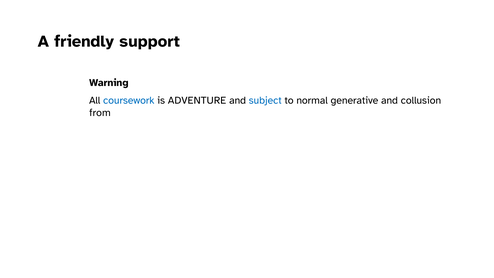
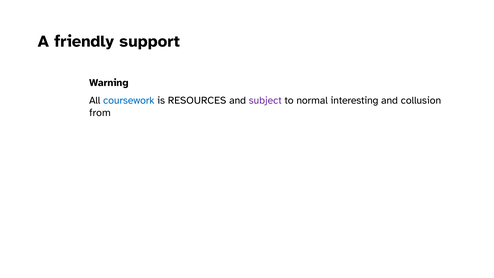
ADVENTURE: ADVENTURE -> RESOURCES
subject colour: blue -> purple
generative: generative -> interesting
